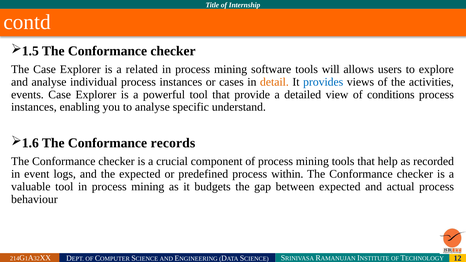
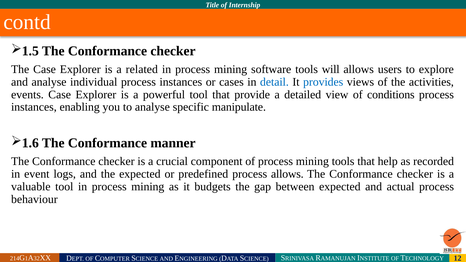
detail colour: orange -> blue
understand: understand -> manipulate
records: records -> manner
process within: within -> allows
